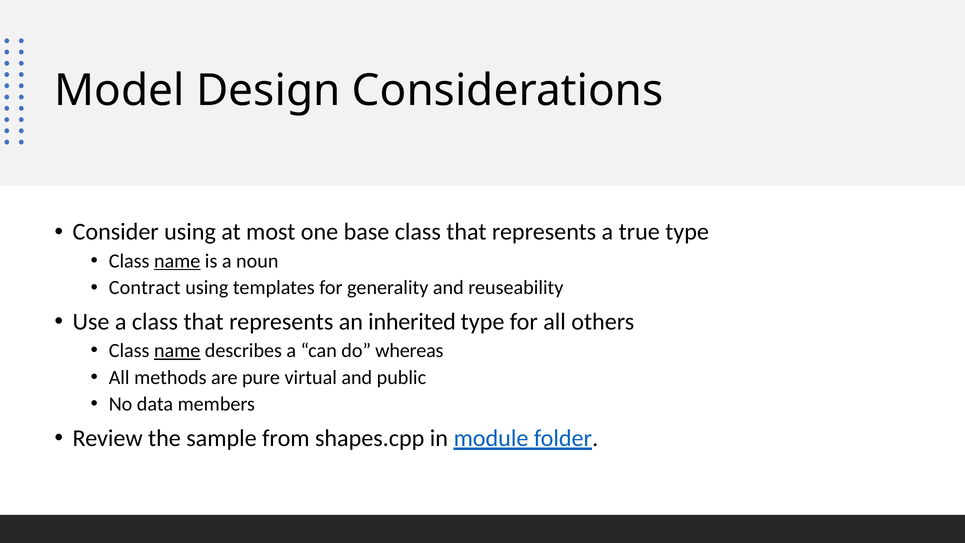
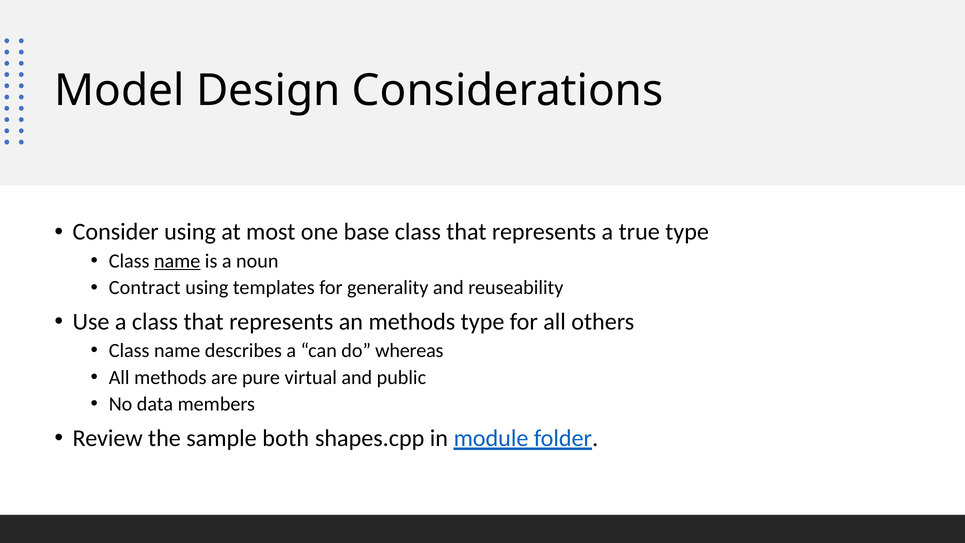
an inherited: inherited -> methods
name at (177, 350) underline: present -> none
from: from -> both
